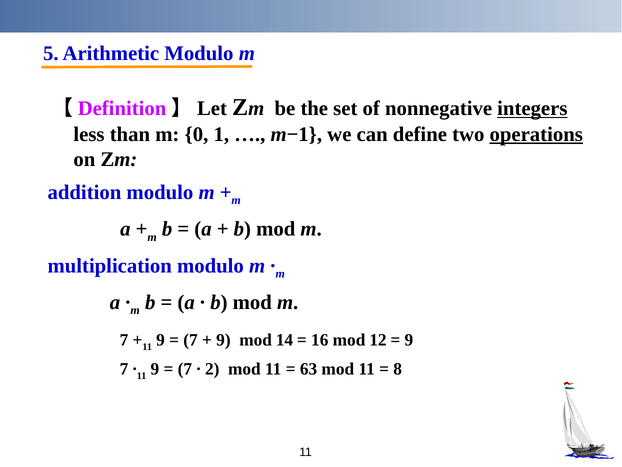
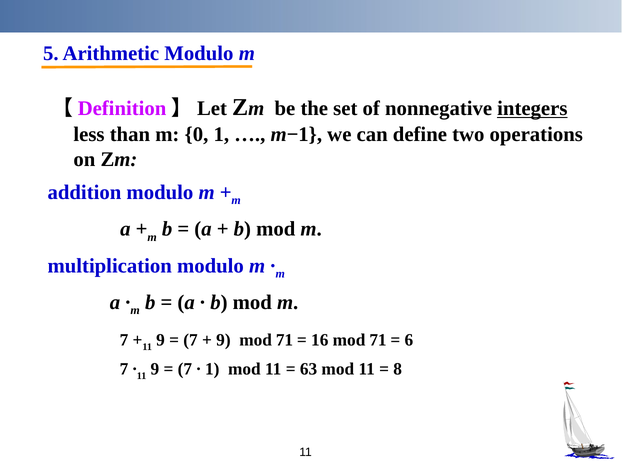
operations underline: present -> none
9 mod 14: 14 -> 71
16 mod 12: 12 -> 71
9 at (409, 340): 9 -> 6
2 at (212, 369): 2 -> 1
